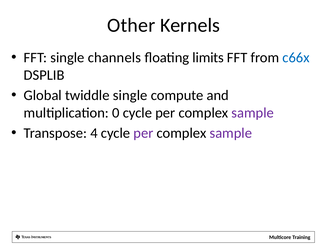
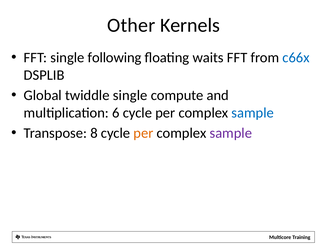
channels: channels -> following
limits: limits -> waits
0: 0 -> 6
sample at (253, 113) colour: purple -> blue
4: 4 -> 8
per at (143, 133) colour: purple -> orange
